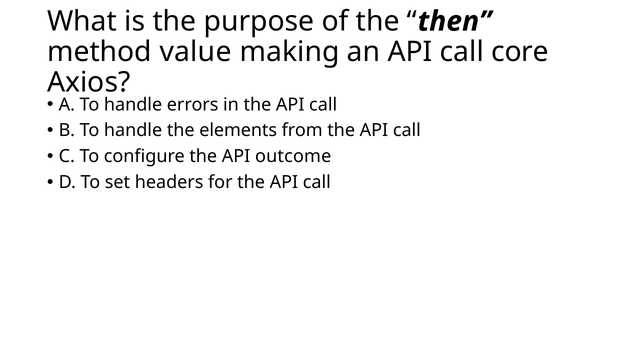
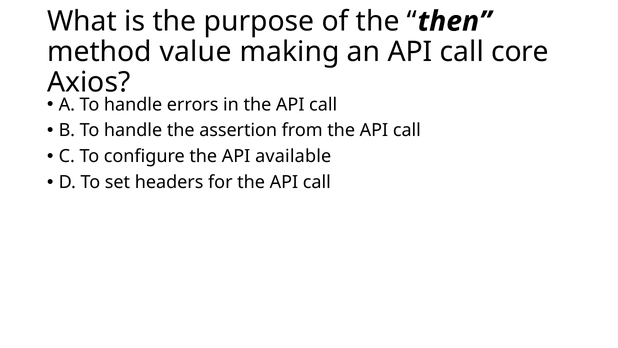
elements: elements -> assertion
outcome: outcome -> available
